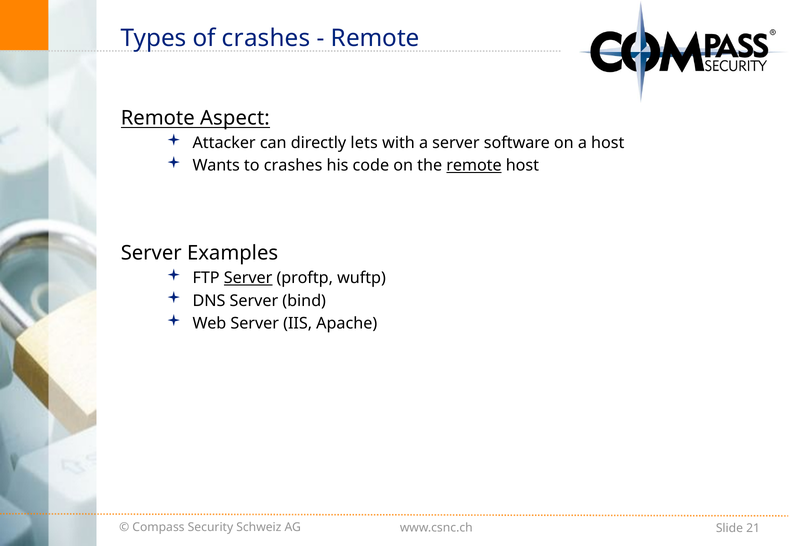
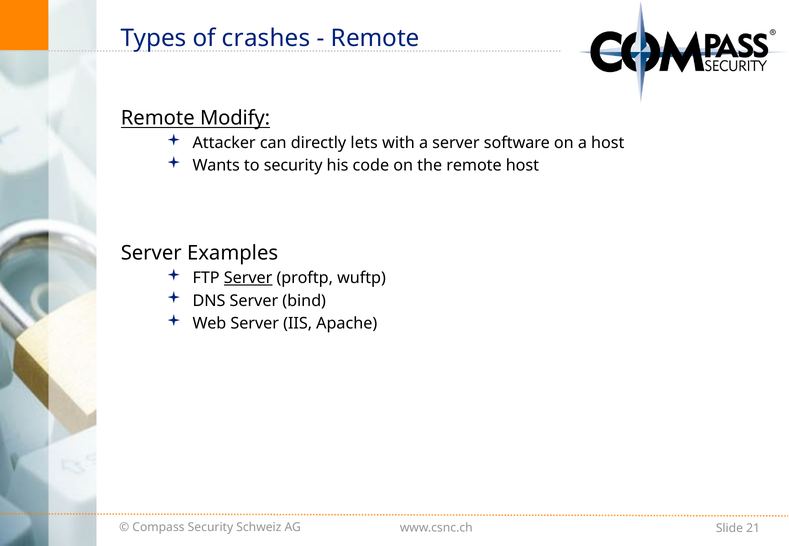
Aspect: Aspect -> Modify
to crashes: crashes -> security
remote at (474, 166) underline: present -> none
